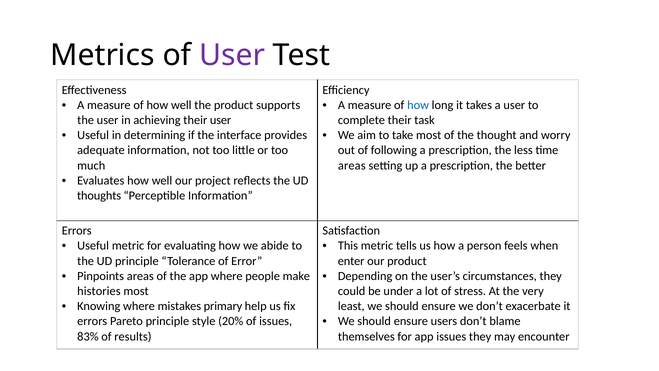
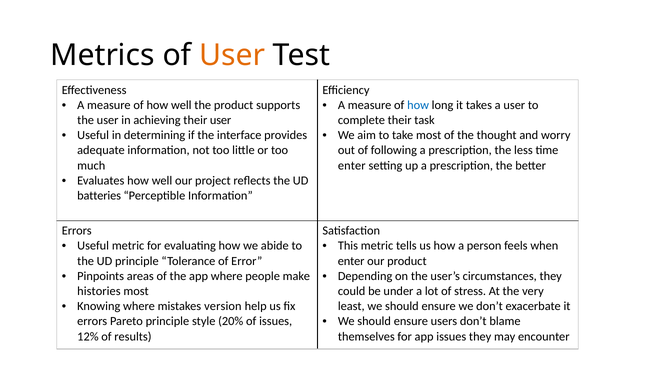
User at (232, 55) colour: purple -> orange
areas at (352, 165): areas -> enter
thoughts: thoughts -> batteries
primary: primary -> version
83%: 83% -> 12%
